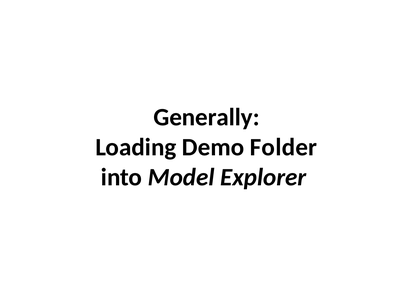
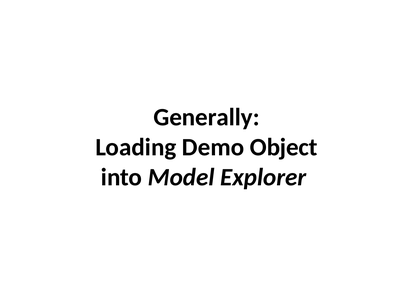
Folder: Folder -> Object
